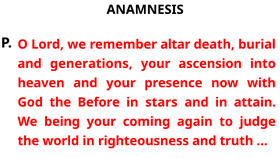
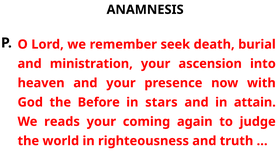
altar: altar -> seek
generations: generations -> ministration
being: being -> reads
